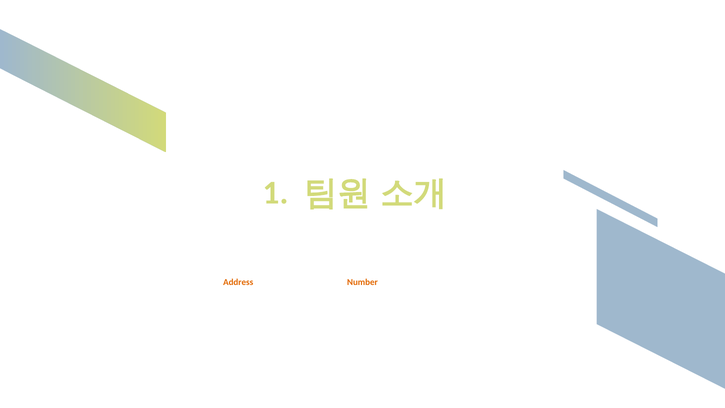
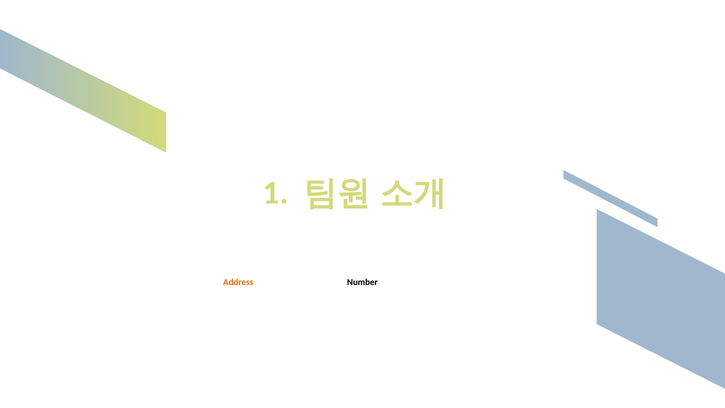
Number colour: orange -> black
